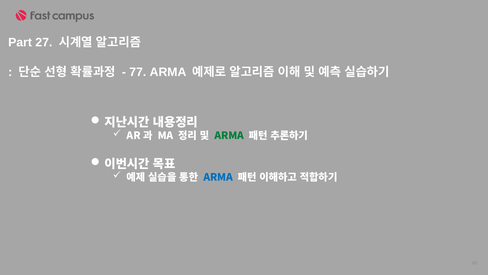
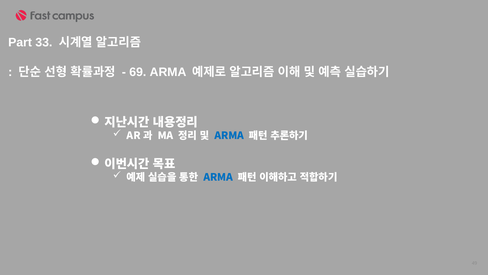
27: 27 -> 33
77: 77 -> 69
ARMA at (229, 136) colour: green -> blue
